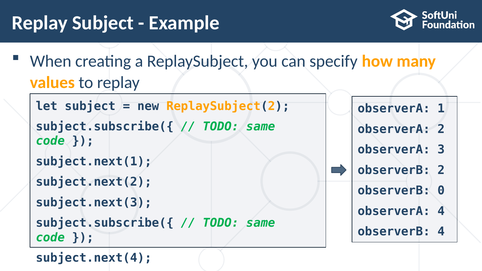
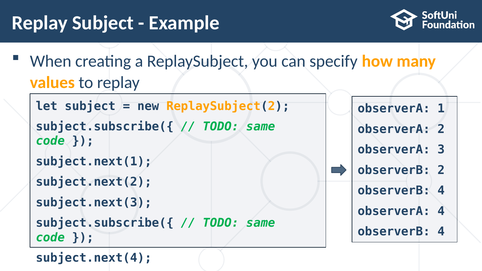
0 at (441, 191): 0 -> 4
